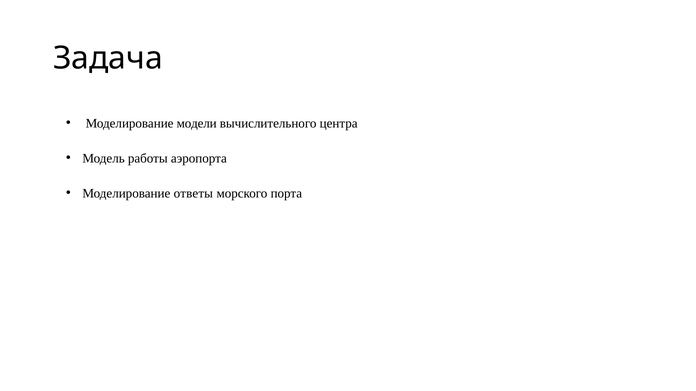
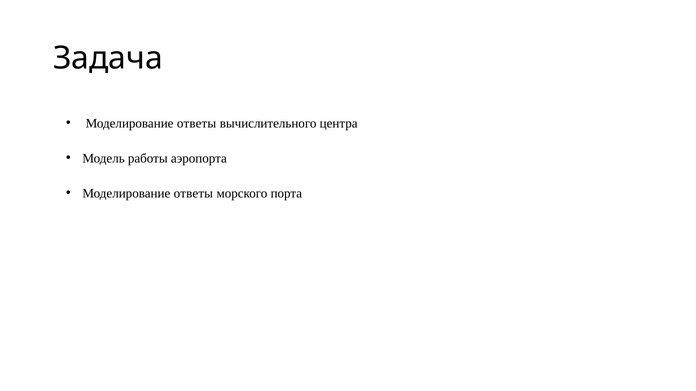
модели at (197, 123): модели -> ответы
